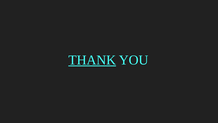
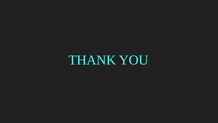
THANK underline: present -> none
